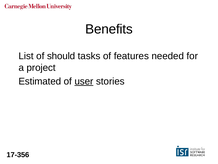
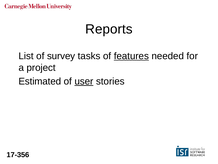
Benefits: Benefits -> Reports
should: should -> survey
features underline: none -> present
